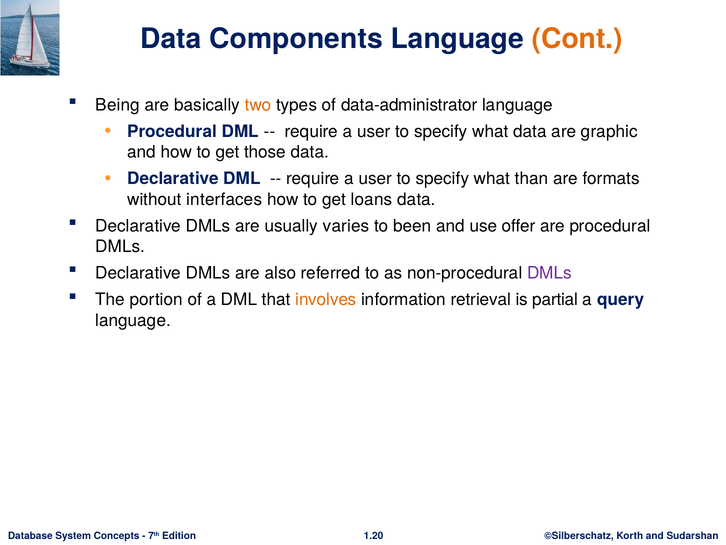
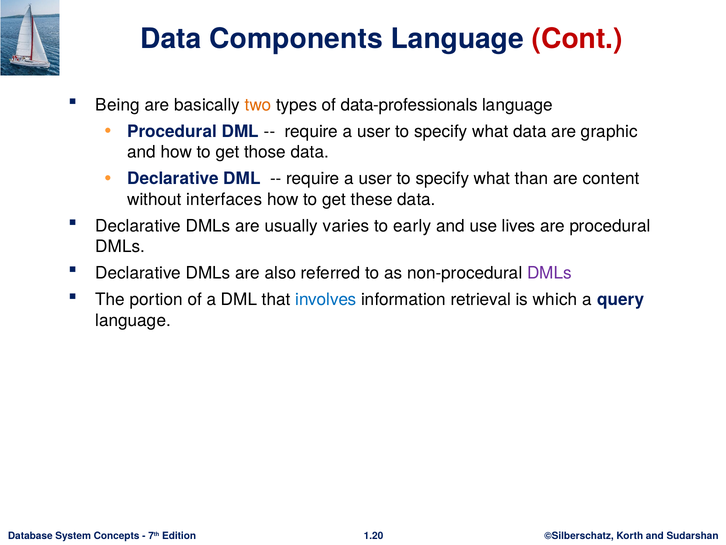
Cont colour: orange -> red
data-administrator: data-administrator -> data-professionals
formats: formats -> content
loans: loans -> these
been: been -> early
offer: offer -> lives
involves colour: orange -> blue
partial: partial -> which
